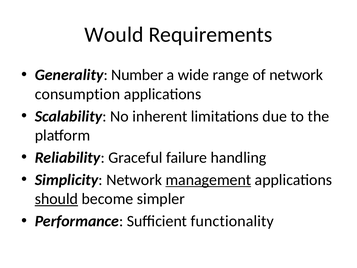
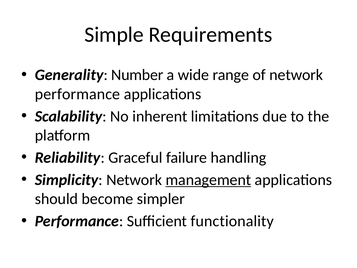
Would: Would -> Simple
consumption at (78, 94): consumption -> performance
should underline: present -> none
